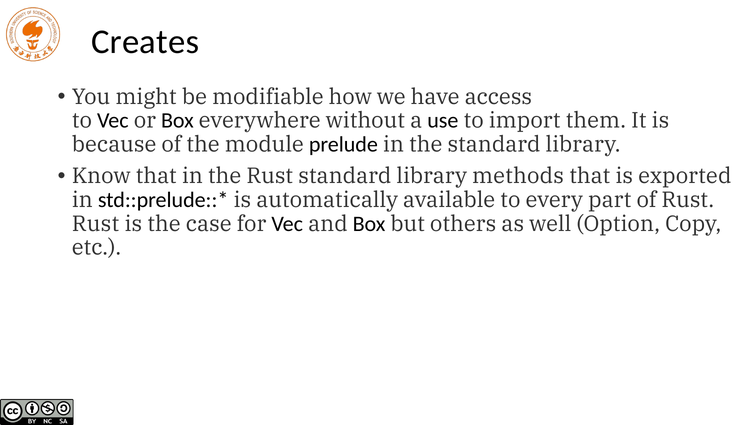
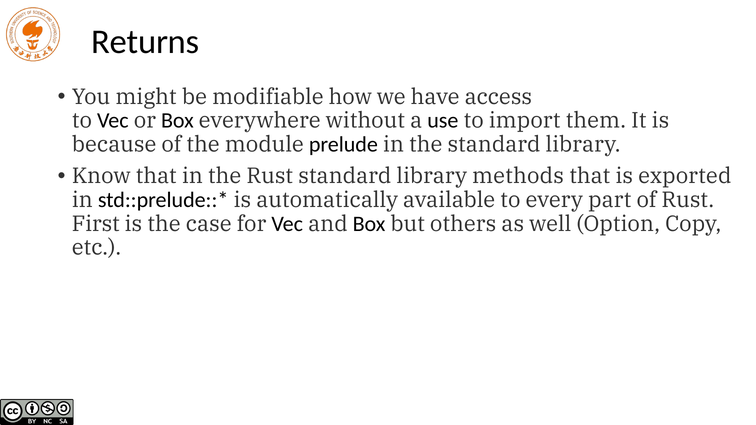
Creates: Creates -> Returns
Rust at (96, 224): Rust -> First
